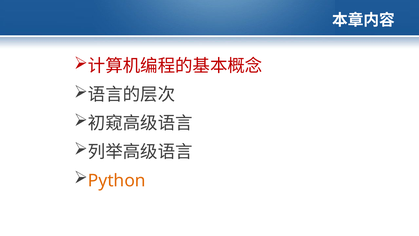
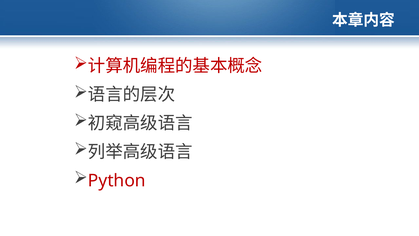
Python colour: orange -> red
